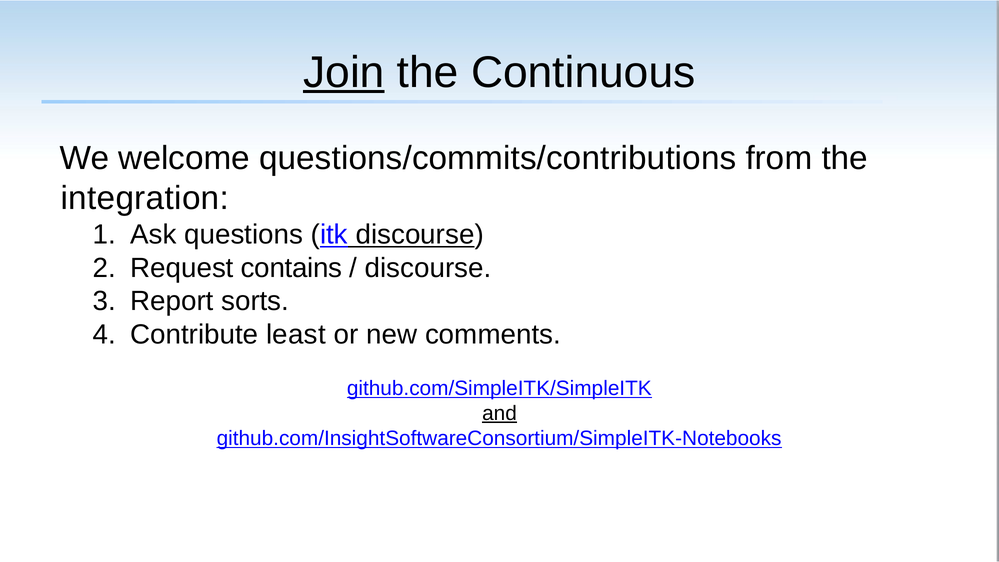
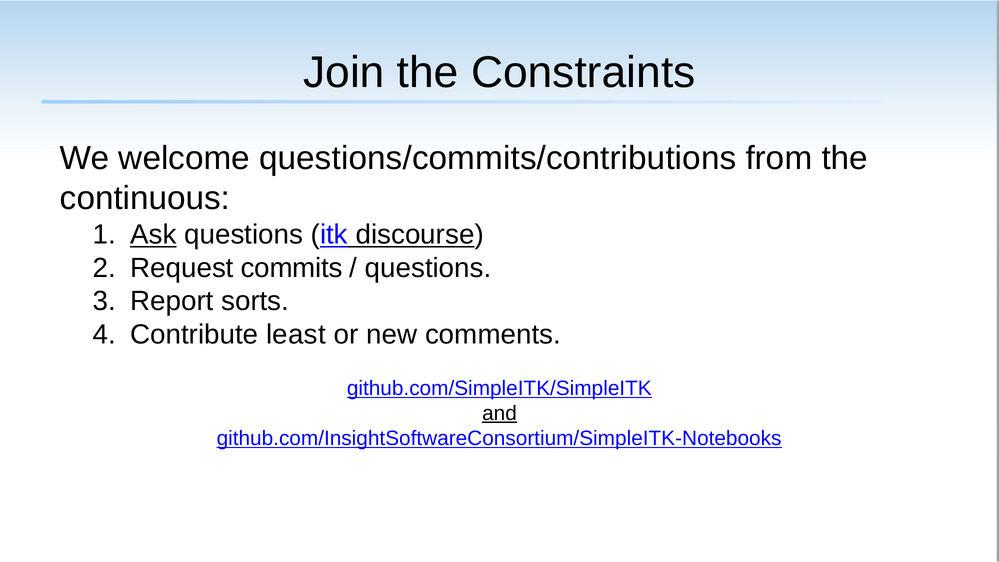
Join underline: present -> none
Continuous: Continuous -> Constraints
integration: integration -> continuous
Ask underline: none -> present
contains: contains -> commits
discourse at (428, 268): discourse -> questions
